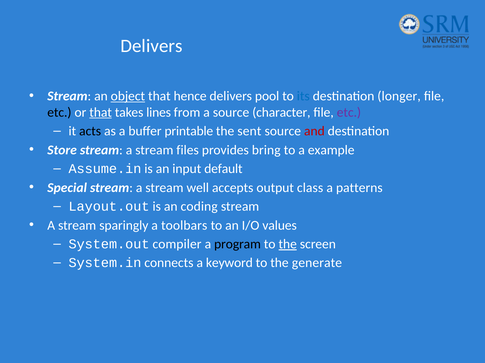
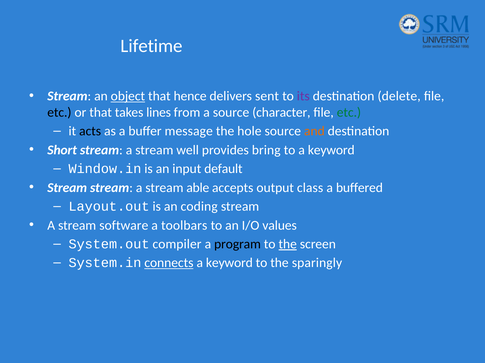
Delivers at (152, 46): Delivers -> Lifetime
pool: pool -> sent
its colour: blue -> purple
longer: longer -> delete
that at (101, 113) underline: present -> none
etc at (349, 113) colour: purple -> green
printable: printable -> message
sent: sent -> hole
and colour: red -> orange
Store: Store -> Short
files: files -> well
to a example: example -> keyword
Assume.in: Assume.in -> Window.in
Special at (67, 188): Special -> Stream
well: well -> able
patterns: patterns -> buffered
sparingly: sparingly -> software
connects underline: none -> present
generate: generate -> sparingly
